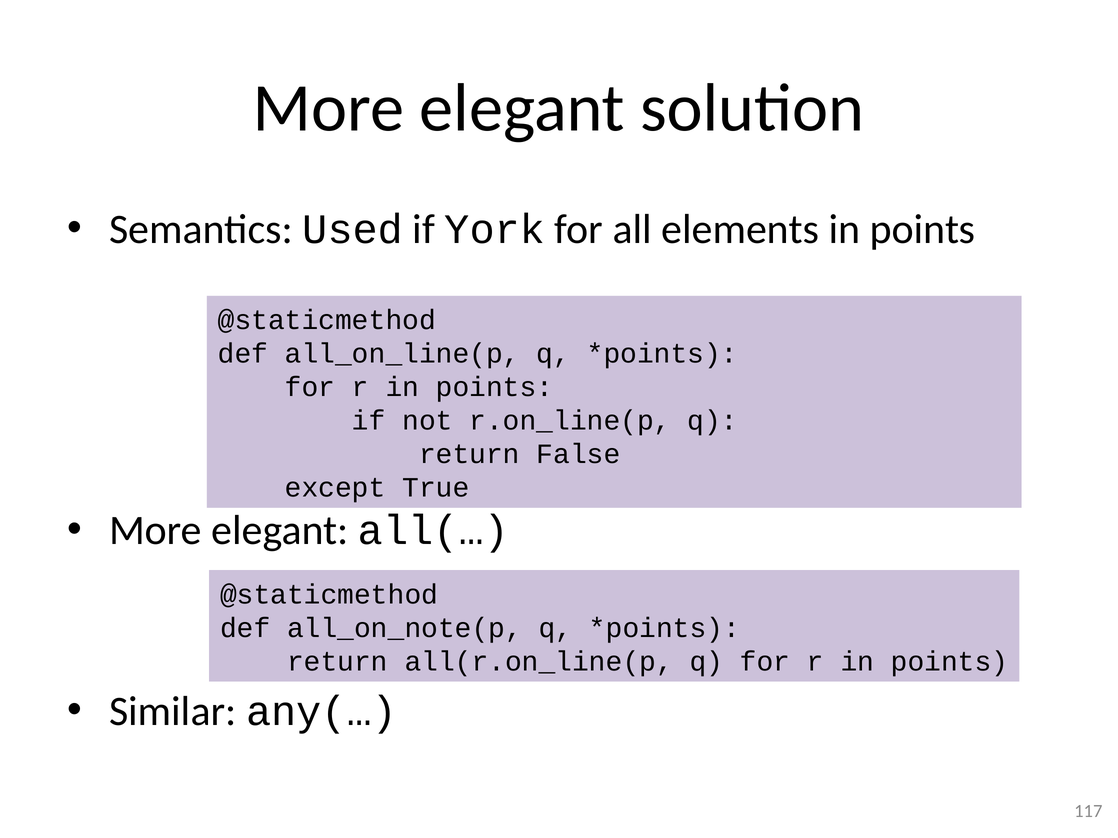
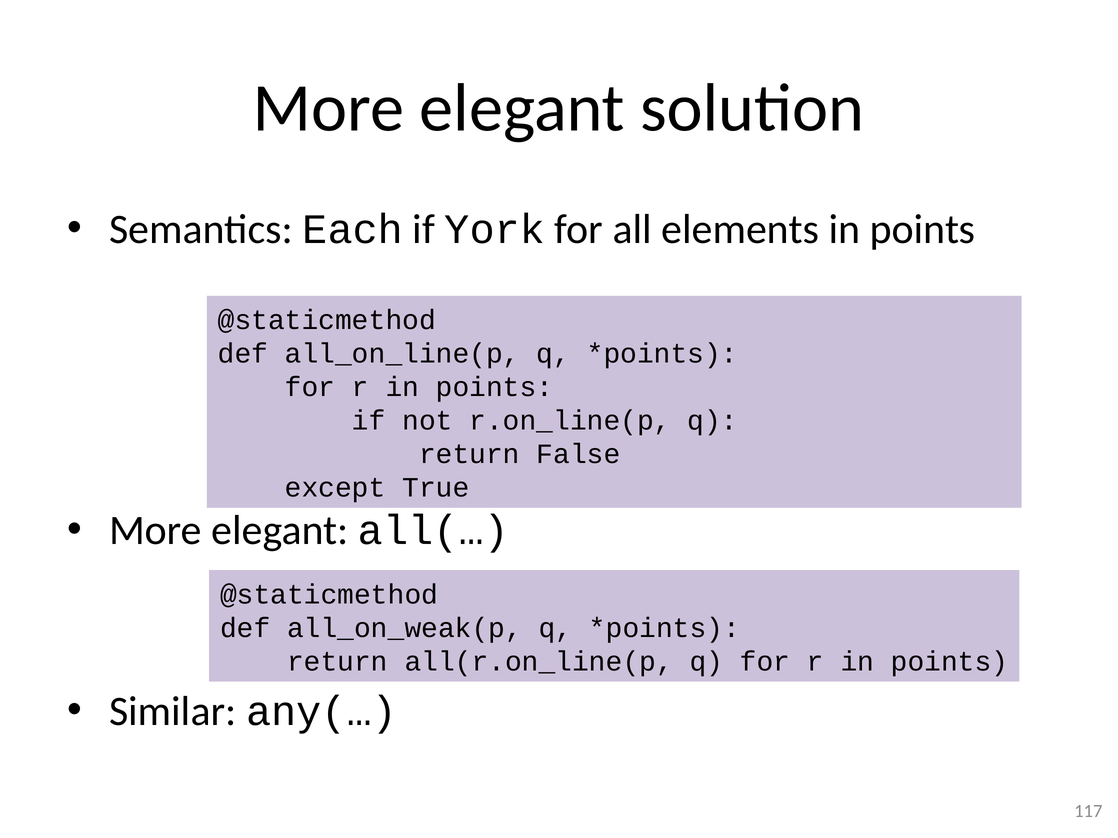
Used: Used -> Each
all_on_note(p: all_on_note(p -> all_on_weak(p
